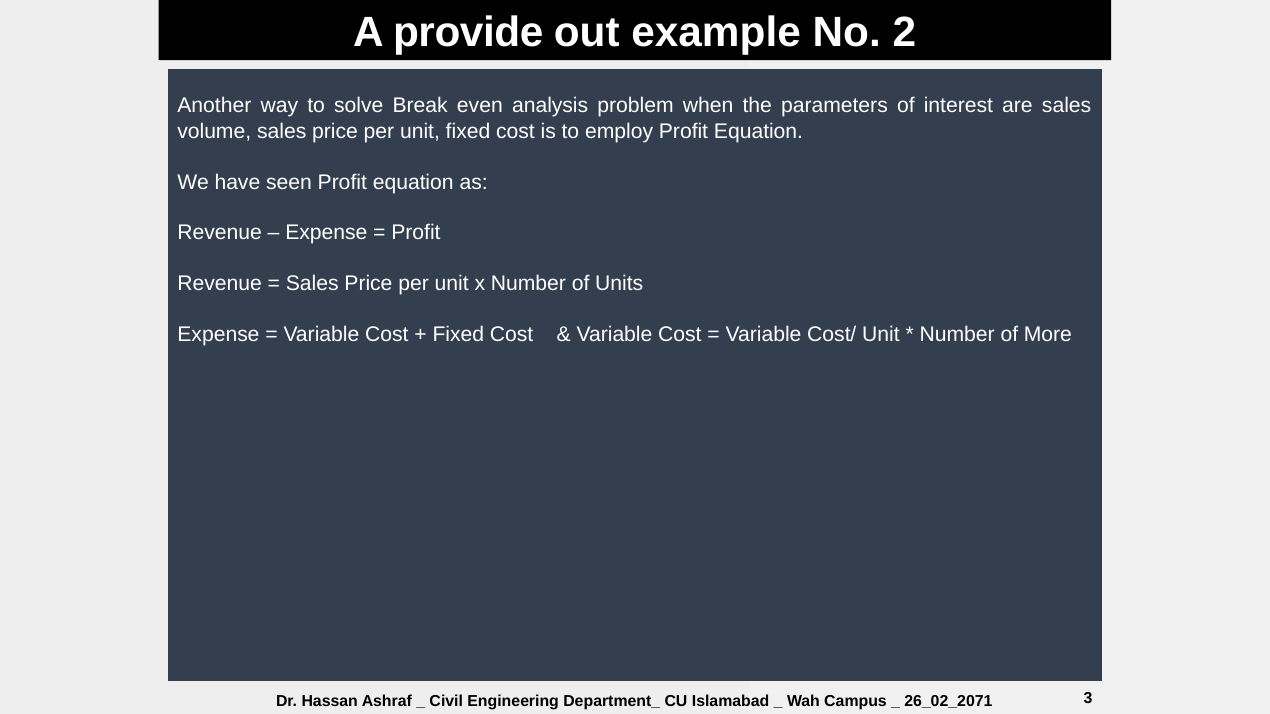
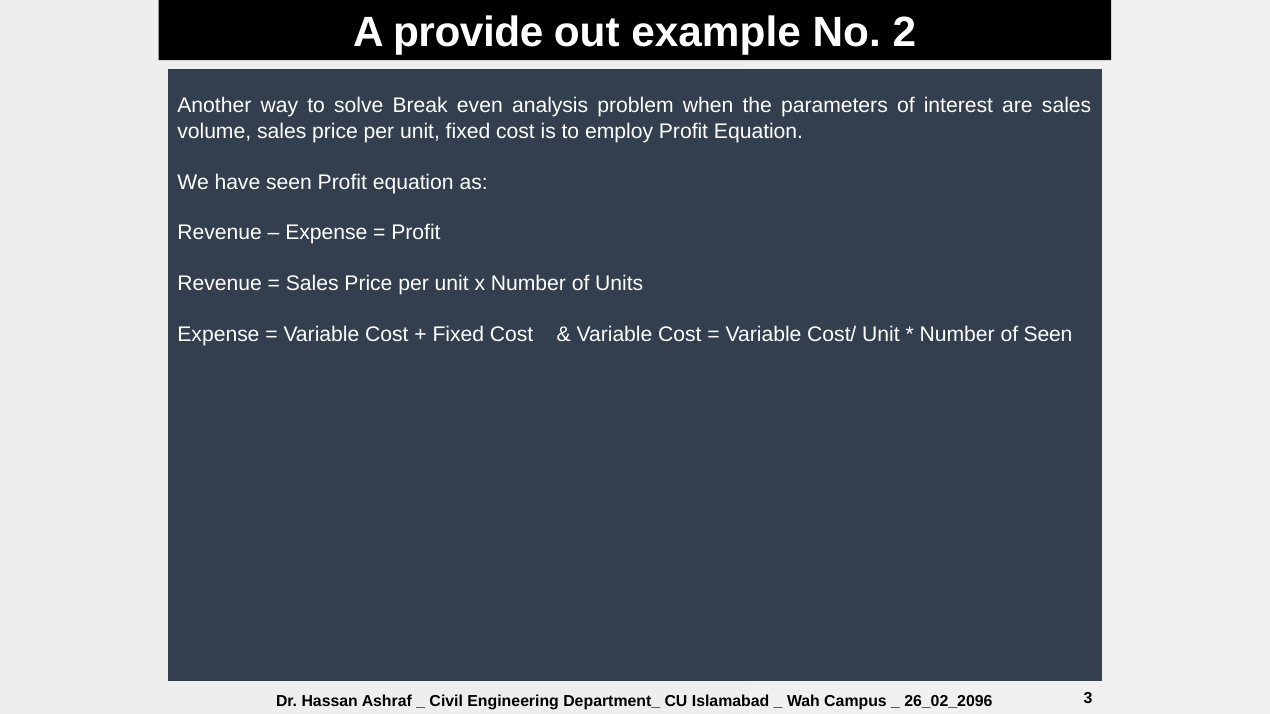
of More: More -> Seen
26_02_2071: 26_02_2071 -> 26_02_2096
